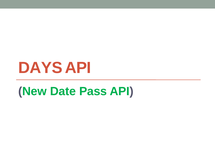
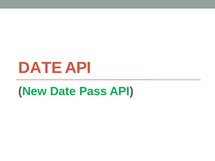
DAYS at (40, 68): DAYS -> DATE
